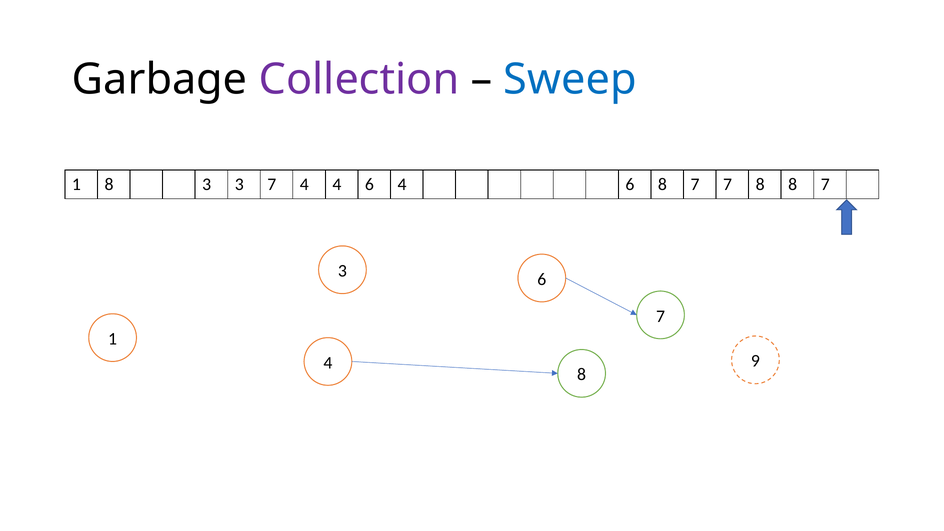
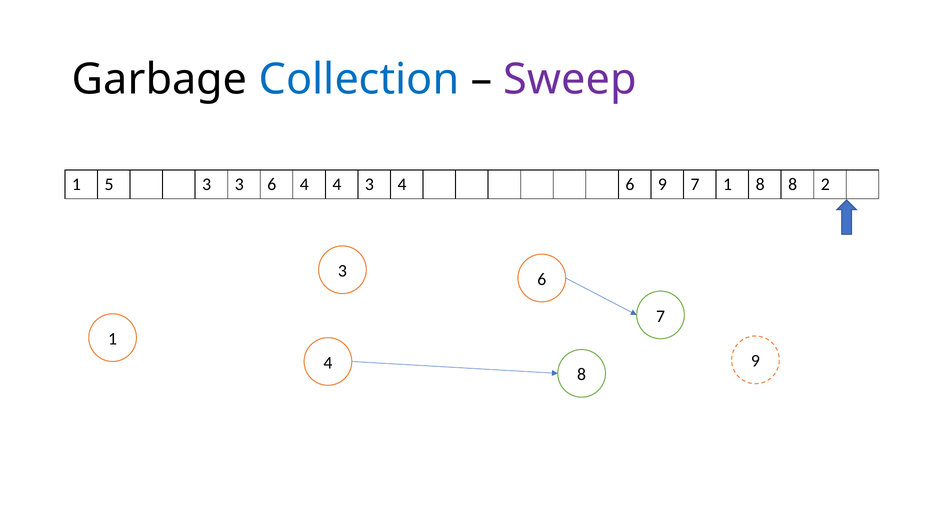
Collection colour: purple -> blue
Sweep colour: blue -> purple
1 8: 8 -> 5
3 7: 7 -> 6
4 4 6: 6 -> 3
6 8: 8 -> 9
7 7: 7 -> 1
8 8 7: 7 -> 2
